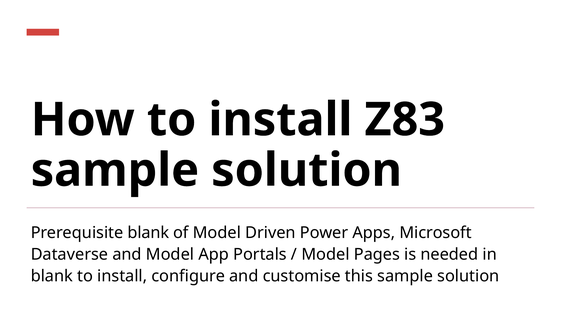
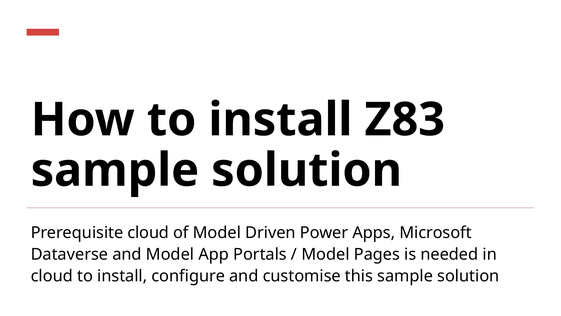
Prerequisite blank: blank -> cloud
blank at (52, 276): blank -> cloud
